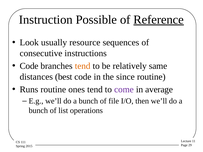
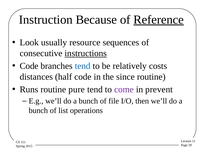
Possible: Possible -> Because
instructions underline: none -> present
tend at (83, 66) colour: orange -> blue
same: same -> costs
best: best -> half
ones: ones -> pure
average: average -> prevent
